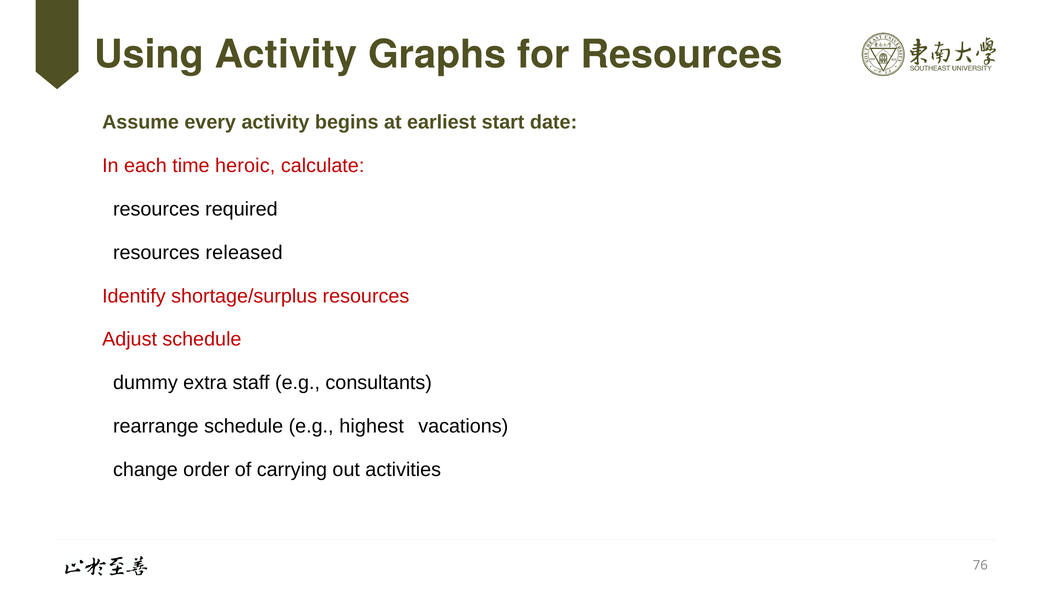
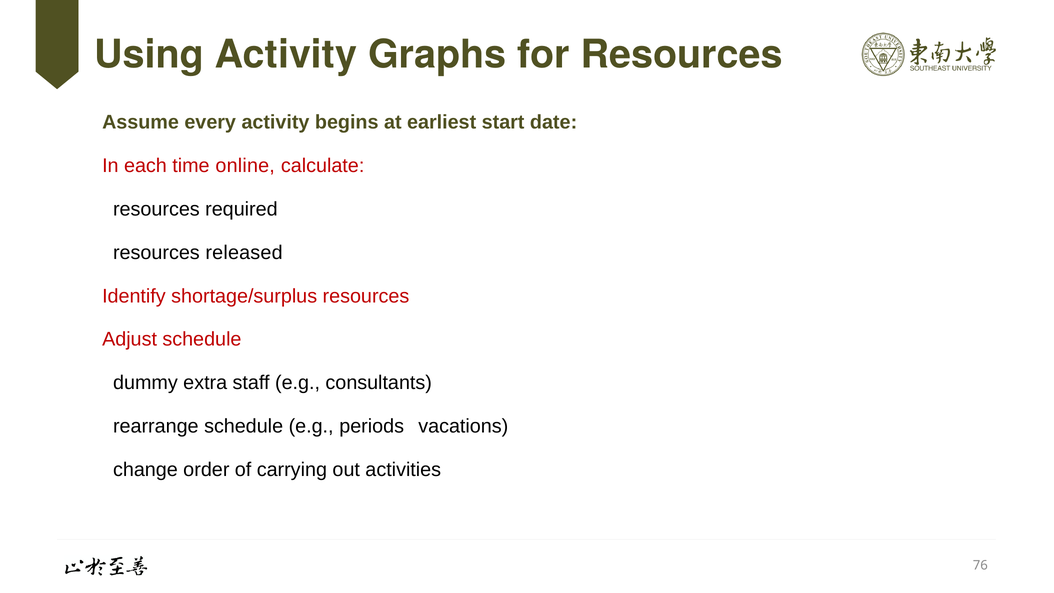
heroic: heroic -> online
highest: highest -> periods
